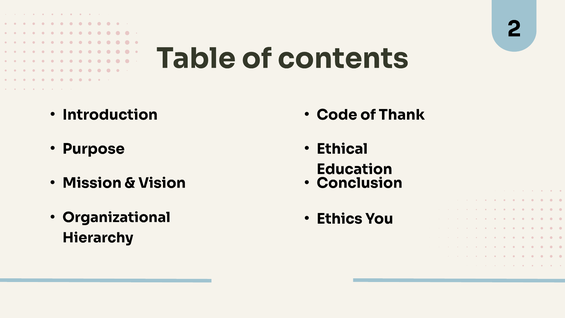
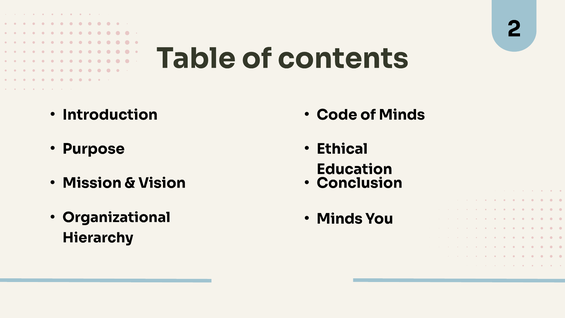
of Thank: Thank -> Minds
Ethics at (339, 219): Ethics -> Minds
